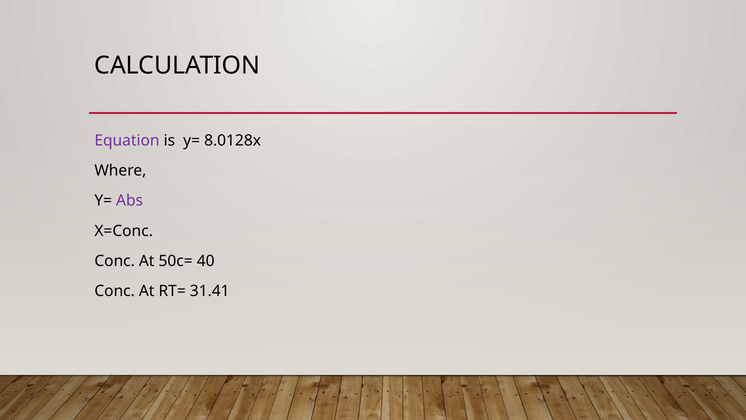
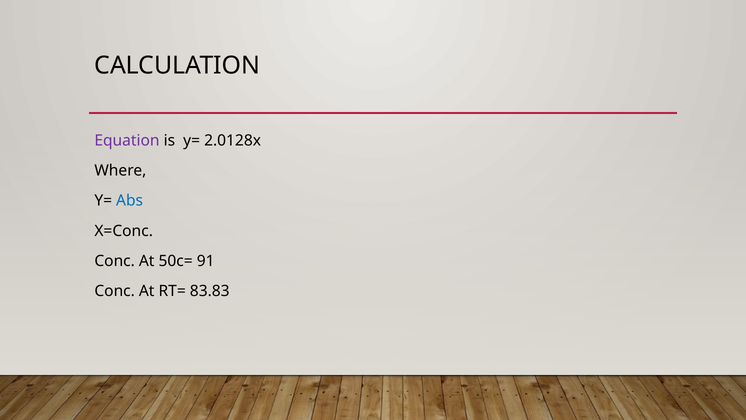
8.0128x: 8.0128x -> 2.0128x
Abs colour: purple -> blue
40: 40 -> 91
31.41: 31.41 -> 83.83
